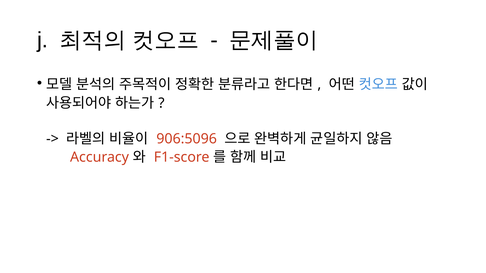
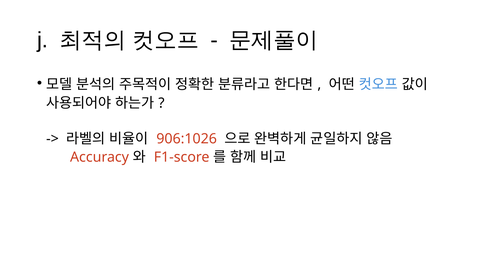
906:5096: 906:5096 -> 906:1026
